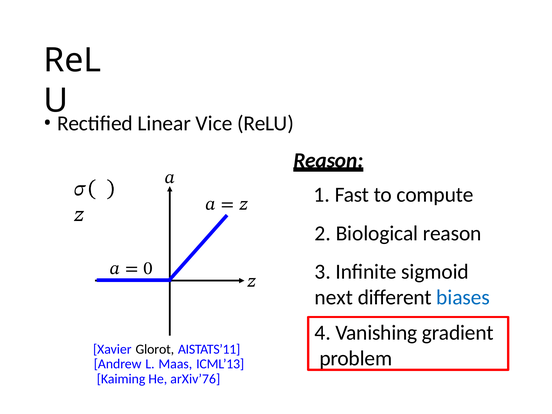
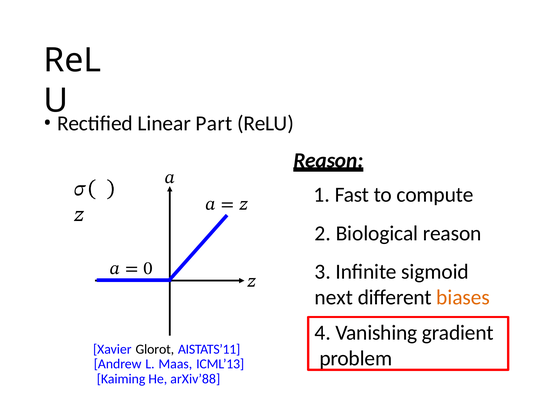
Vice: Vice -> Part
biases colour: blue -> orange
arXiv’76: arXiv’76 -> arXiv’88
